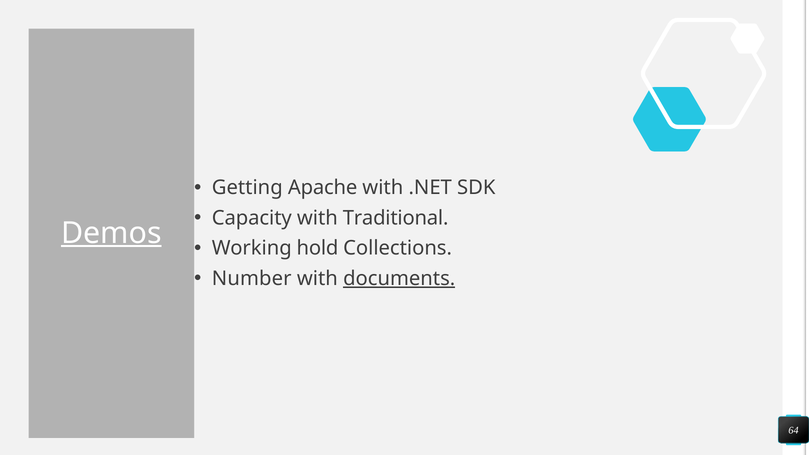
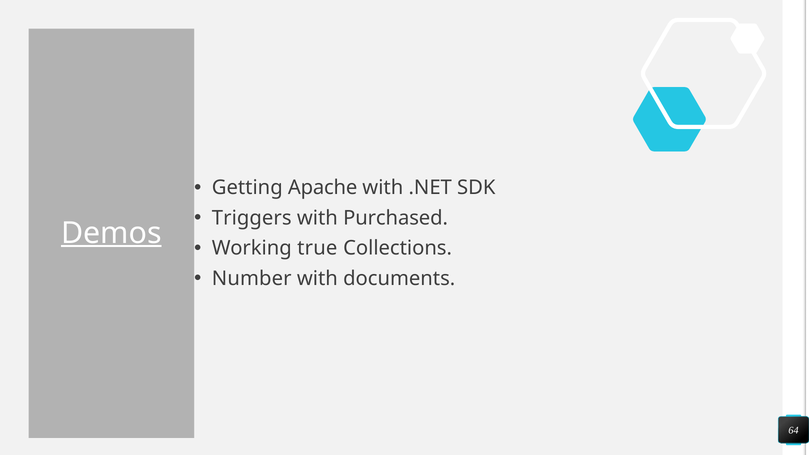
Capacity: Capacity -> Triggers
Traditional: Traditional -> Purchased
hold: hold -> true
documents underline: present -> none
